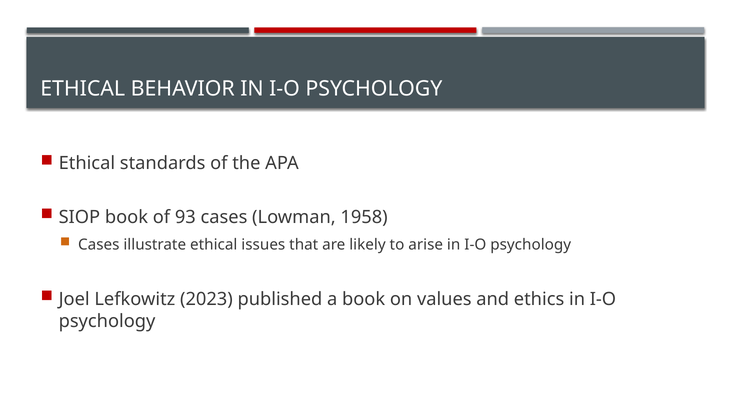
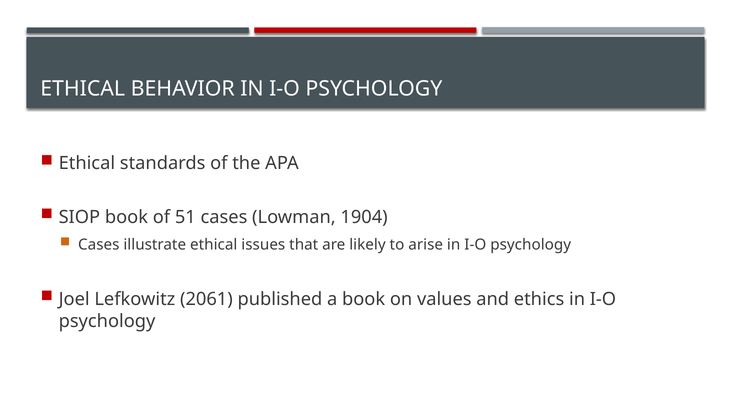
93: 93 -> 51
1958: 1958 -> 1904
2023: 2023 -> 2061
